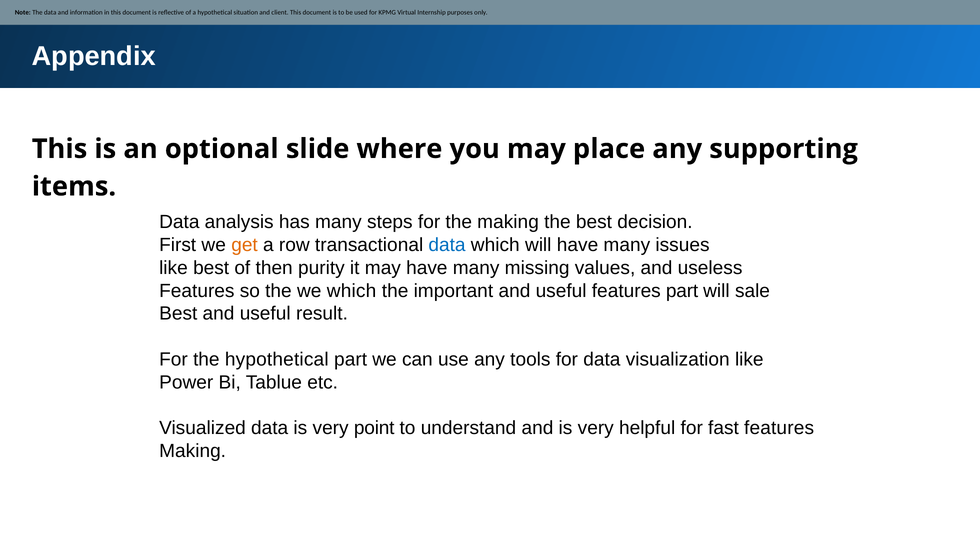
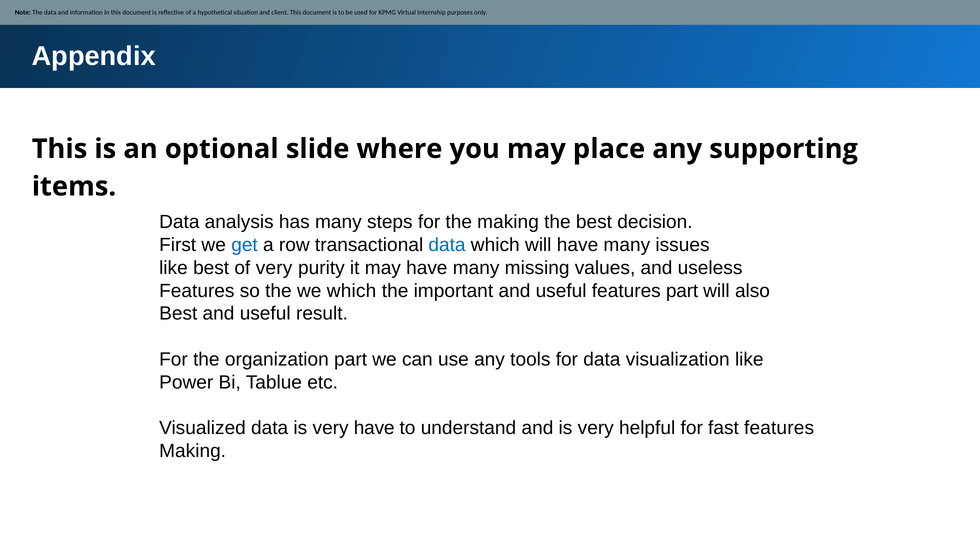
get colour: orange -> blue
of then: then -> very
sale: sale -> also
the hypothetical: hypothetical -> organization
very point: point -> have
